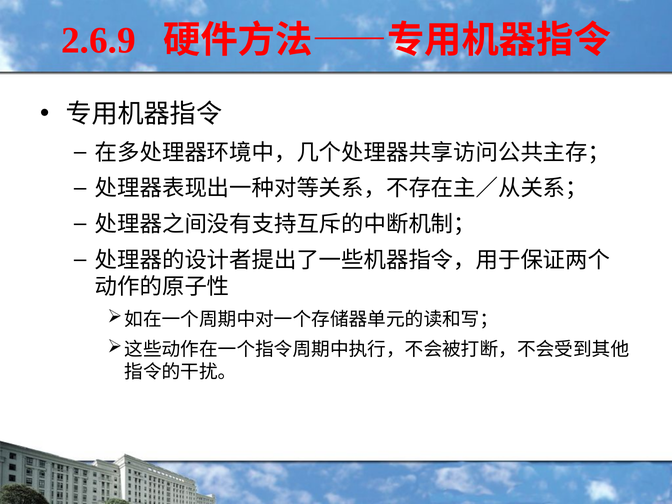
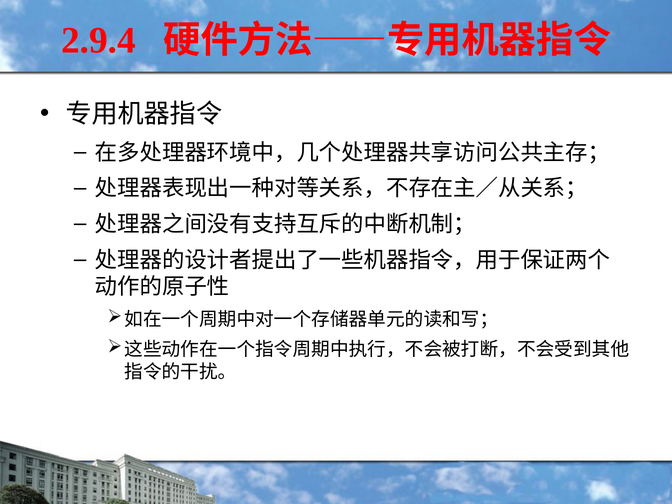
2.6.9: 2.6.9 -> 2.9.4
